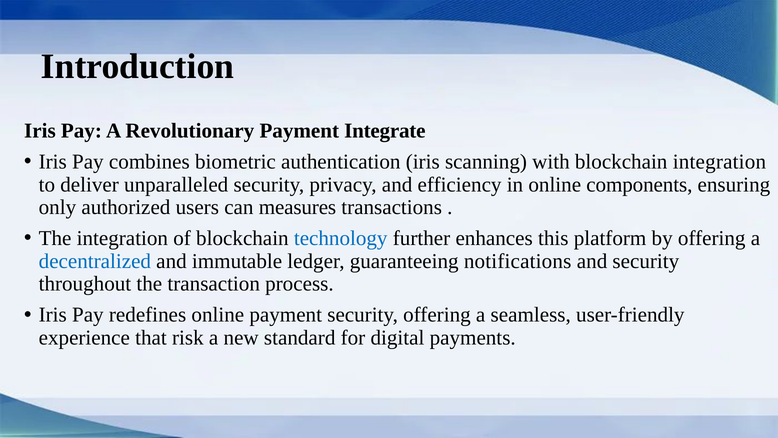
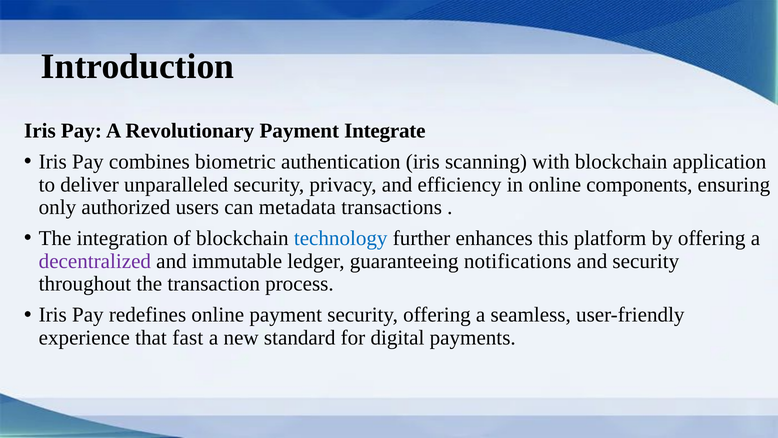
blockchain integration: integration -> application
measures: measures -> metadata
decentralized colour: blue -> purple
risk: risk -> fast
